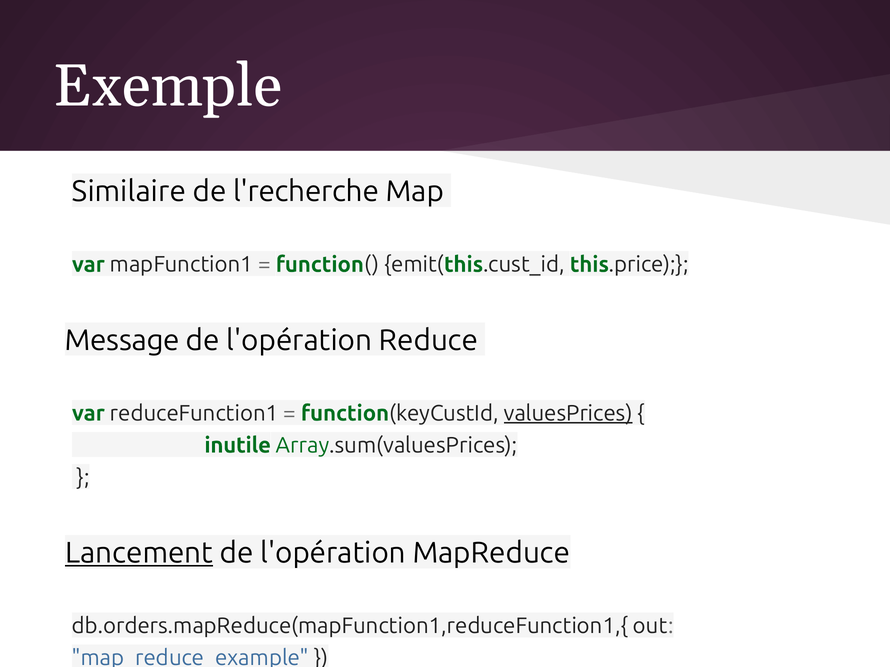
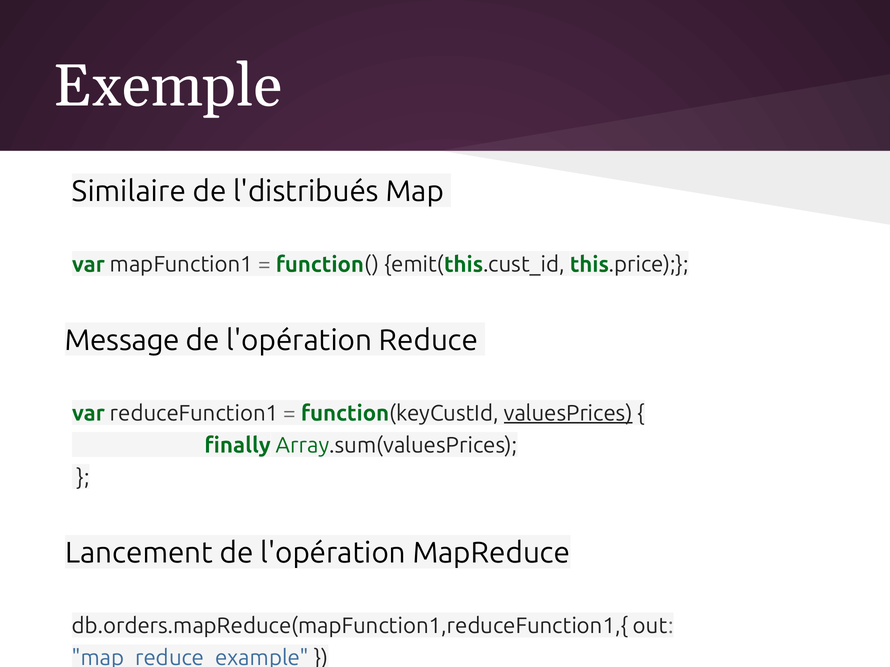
l'recherche: l'recherche -> l'distribués
inutile: inutile -> finally
Lancement underline: present -> none
